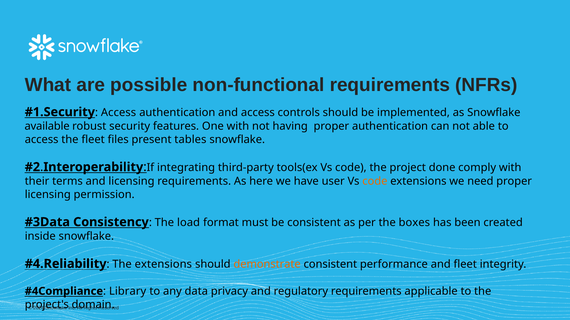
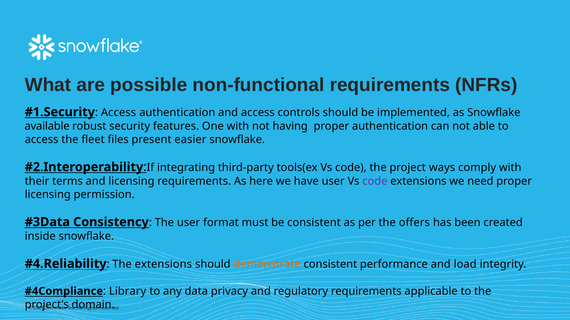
tables: tables -> easier
done: done -> ways
code at (375, 181) colour: orange -> purple
The load: load -> user
boxes: boxes -> offers
and fleet: fleet -> load
